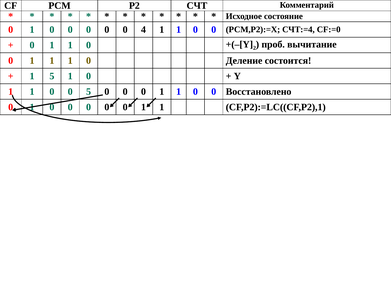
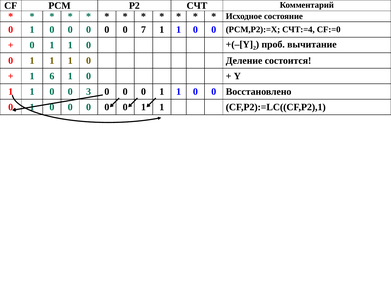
4: 4 -> 7
1 5: 5 -> 6
0 5: 5 -> 3
